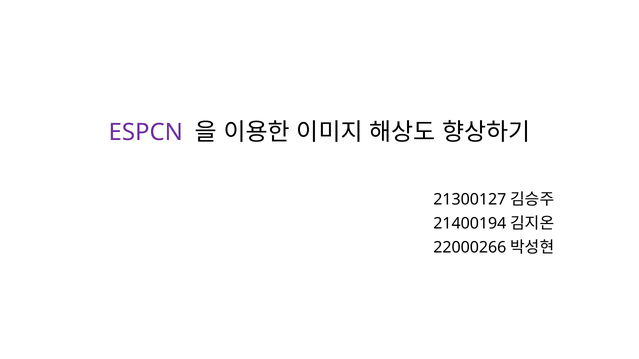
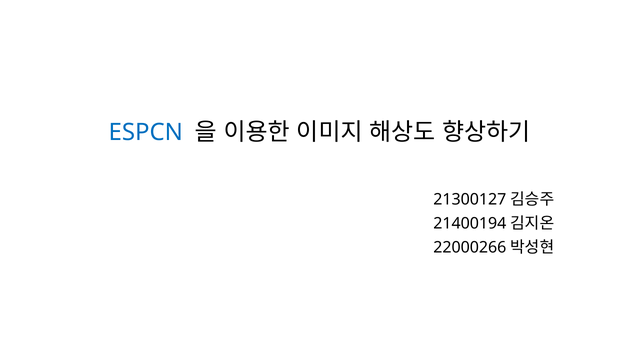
ESPCN colour: purple -> blue
